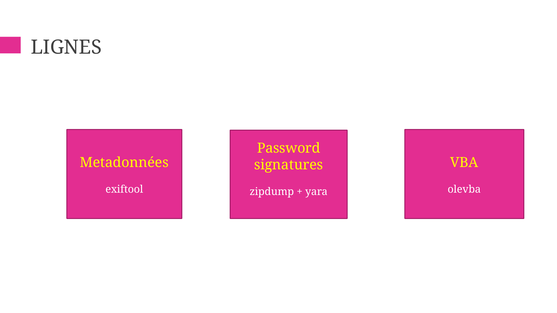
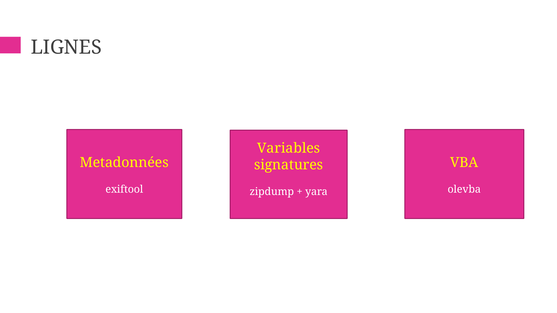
Password: Password -> Variables
